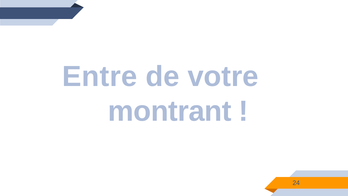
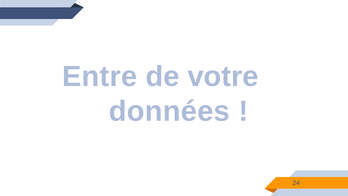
montrant: montrant -> données
